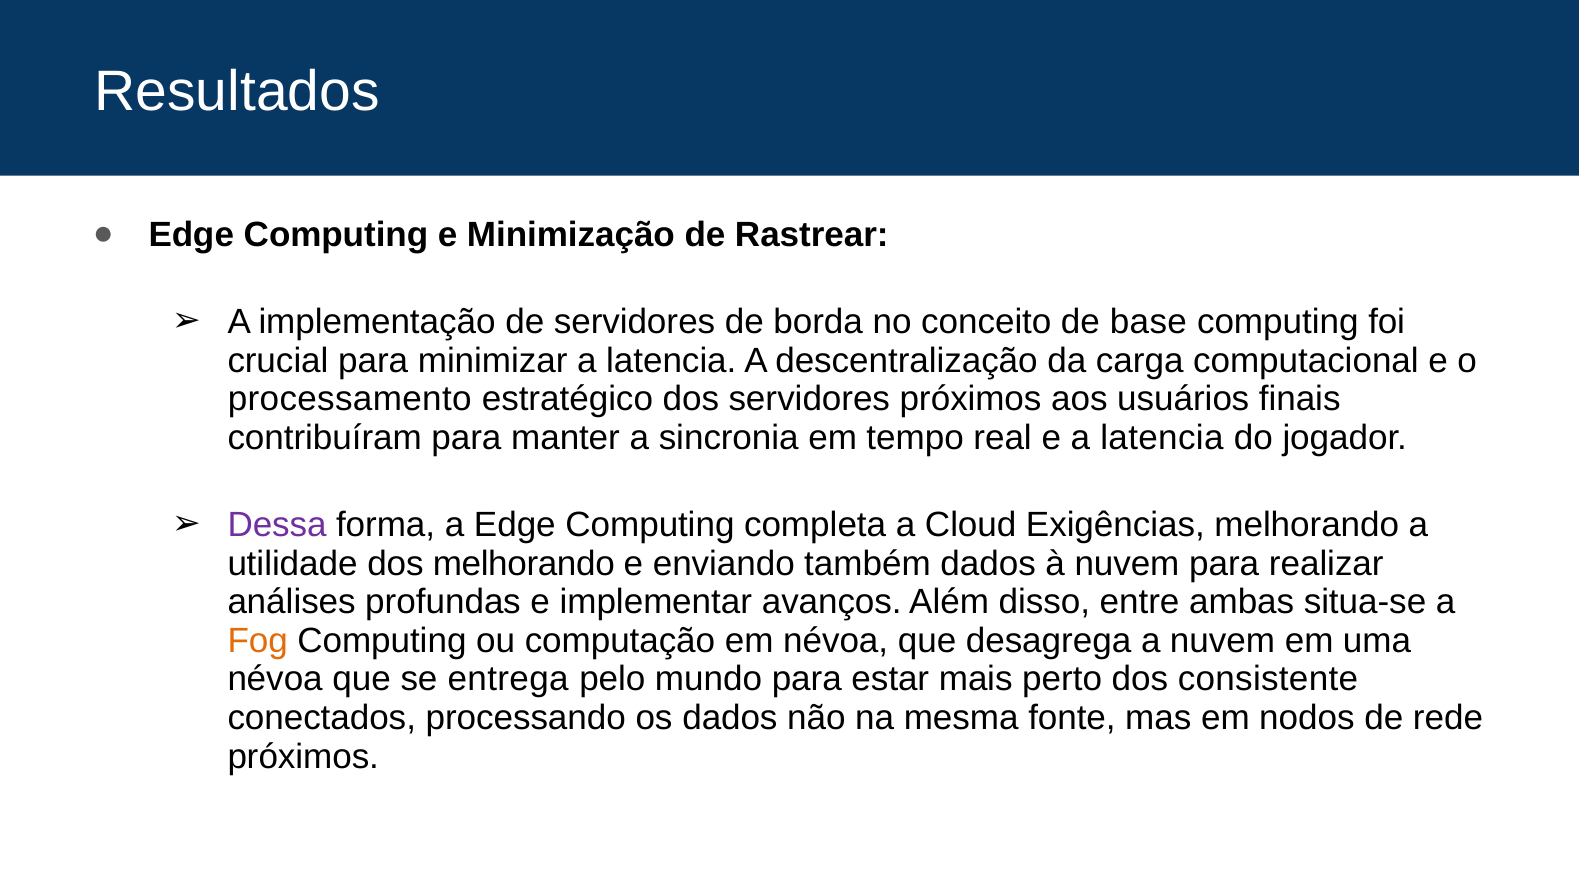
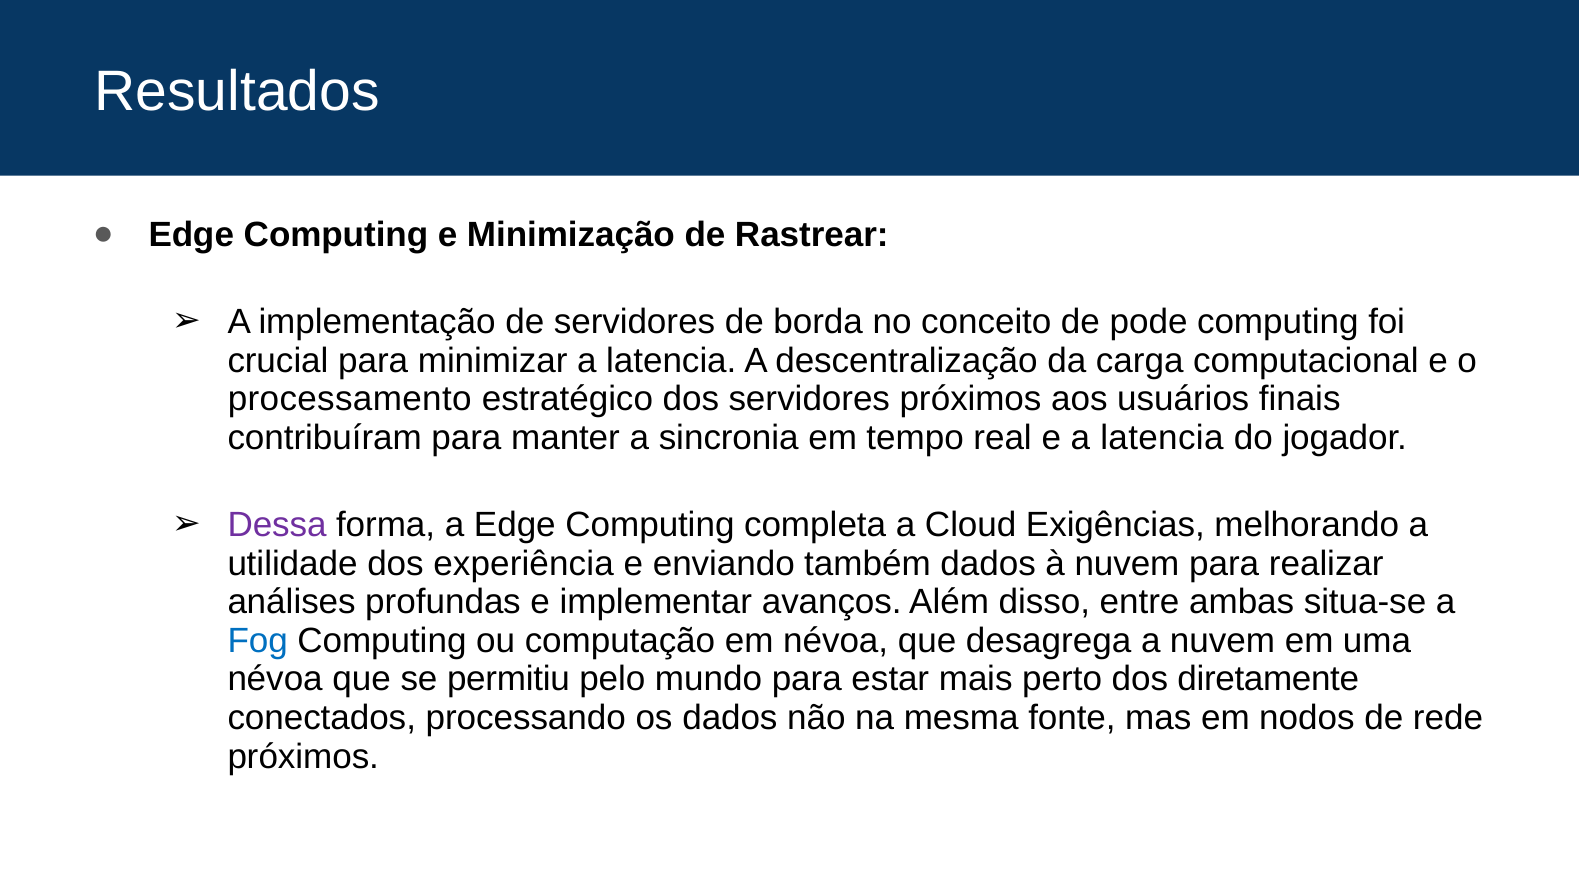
base: base -> pode
dos melhorando: melhorando -> experiência
Fog colour: orange -> blue
entrega: entrega -> permitiu
consistente: consistente -> diretamente
